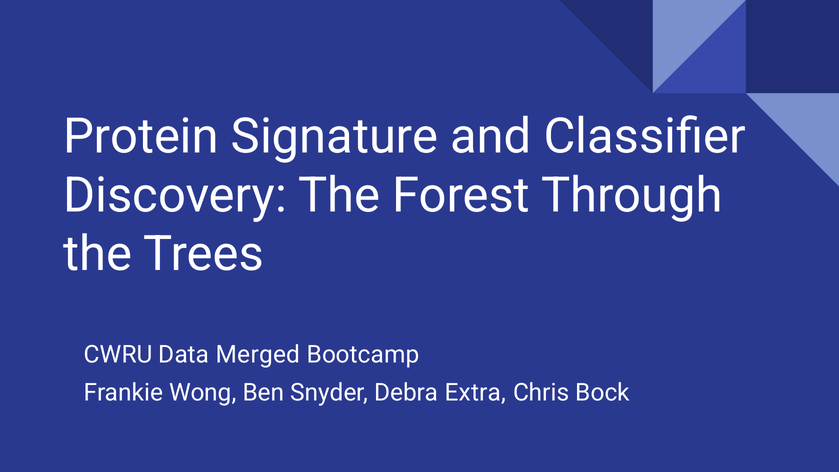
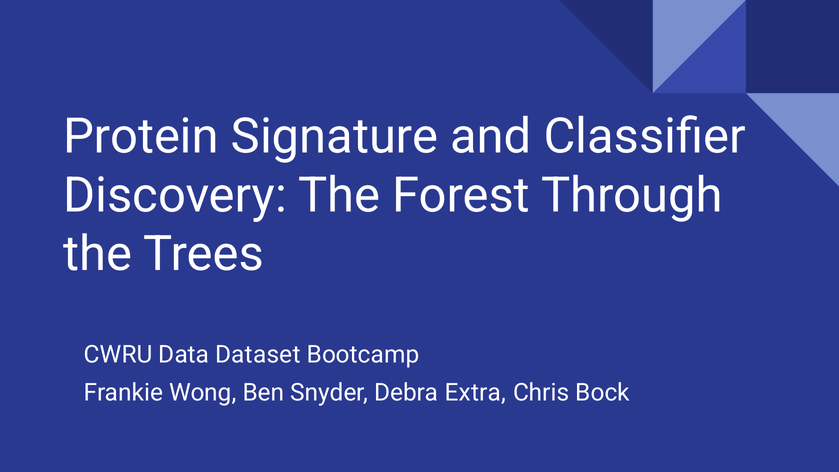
Merged: Merged -> Dataset
